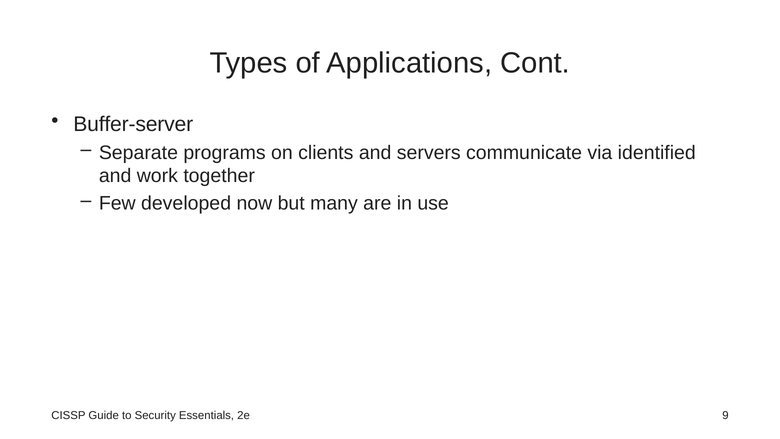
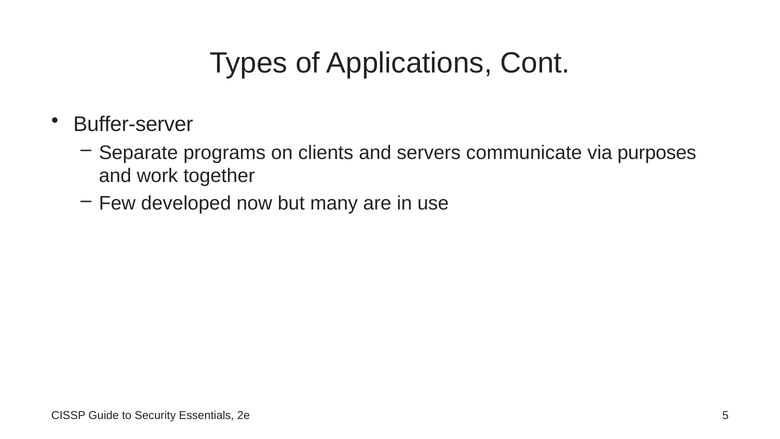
identified: identified -> purposes
9: 9 -> 5
